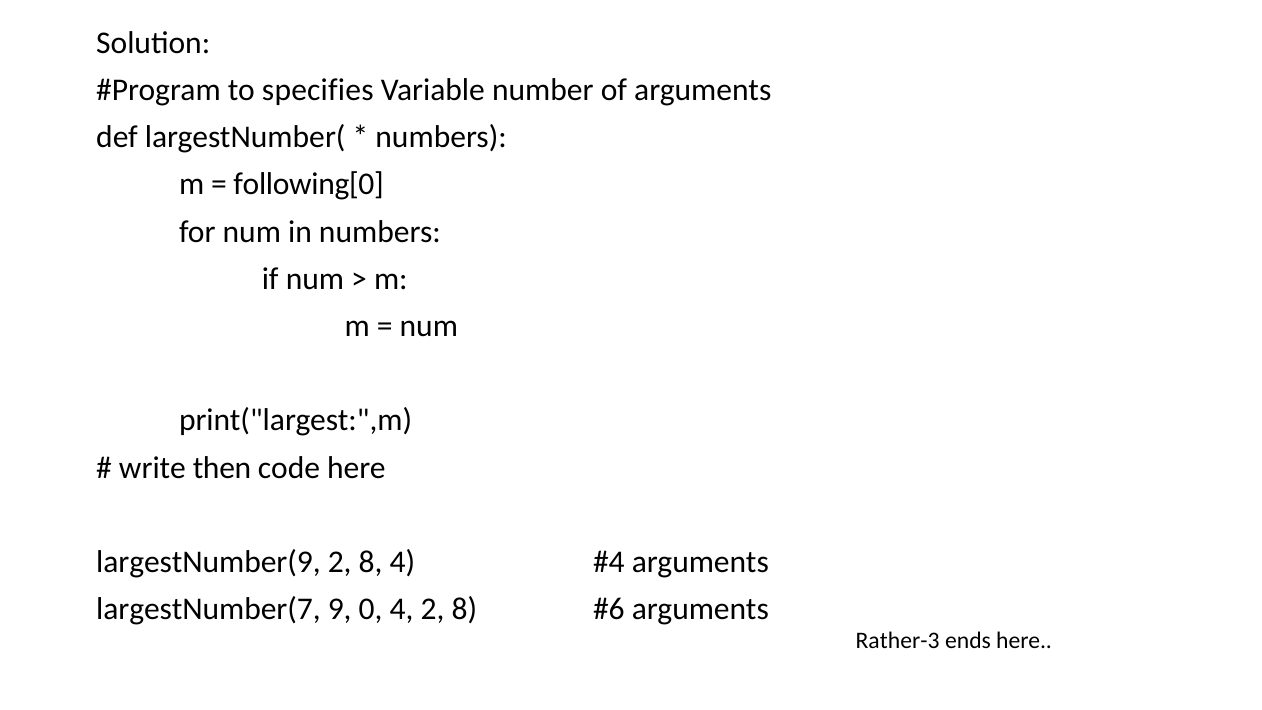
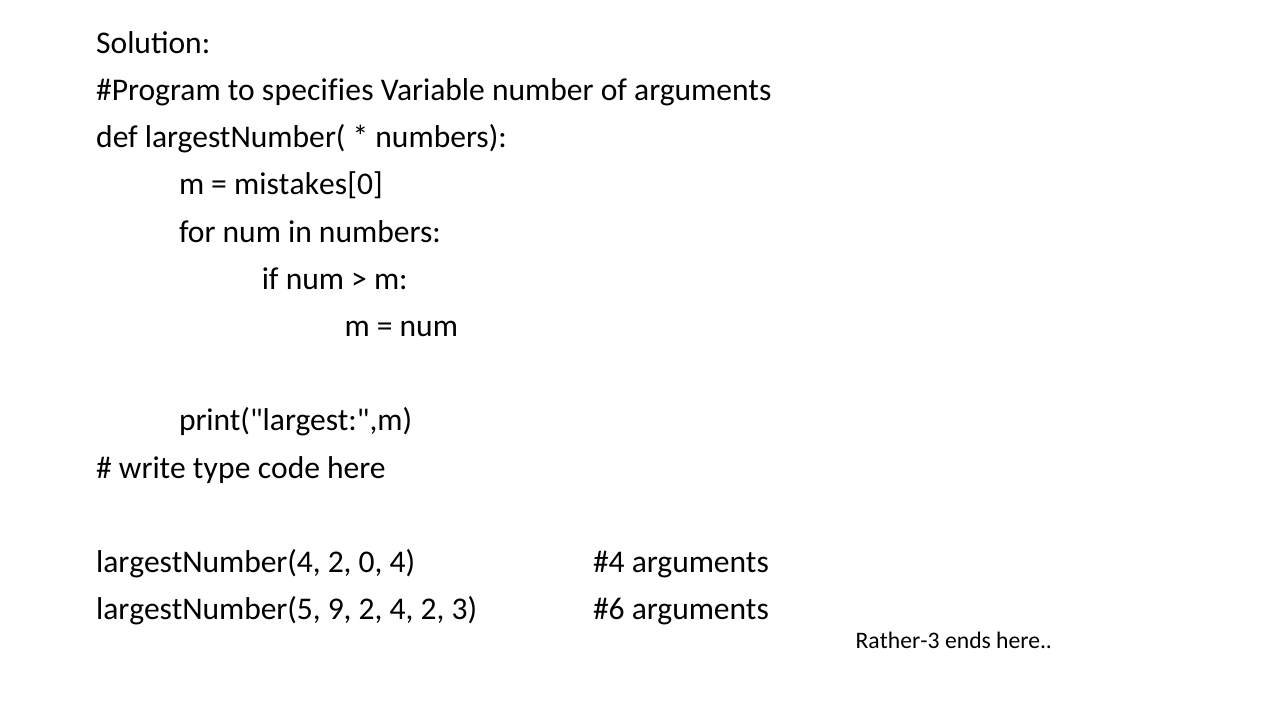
following[0: following[0 -> mistakes[0
then: then -> type
largestNumber(9: largestNumber(9 -> largestNumber(4
8 at (371, 562): 8 -> 0
largestNumber(7: largestNumber(7 -> largestNumber(5
9 0: 0 -> 2
4 2 8: 8 -> 3
